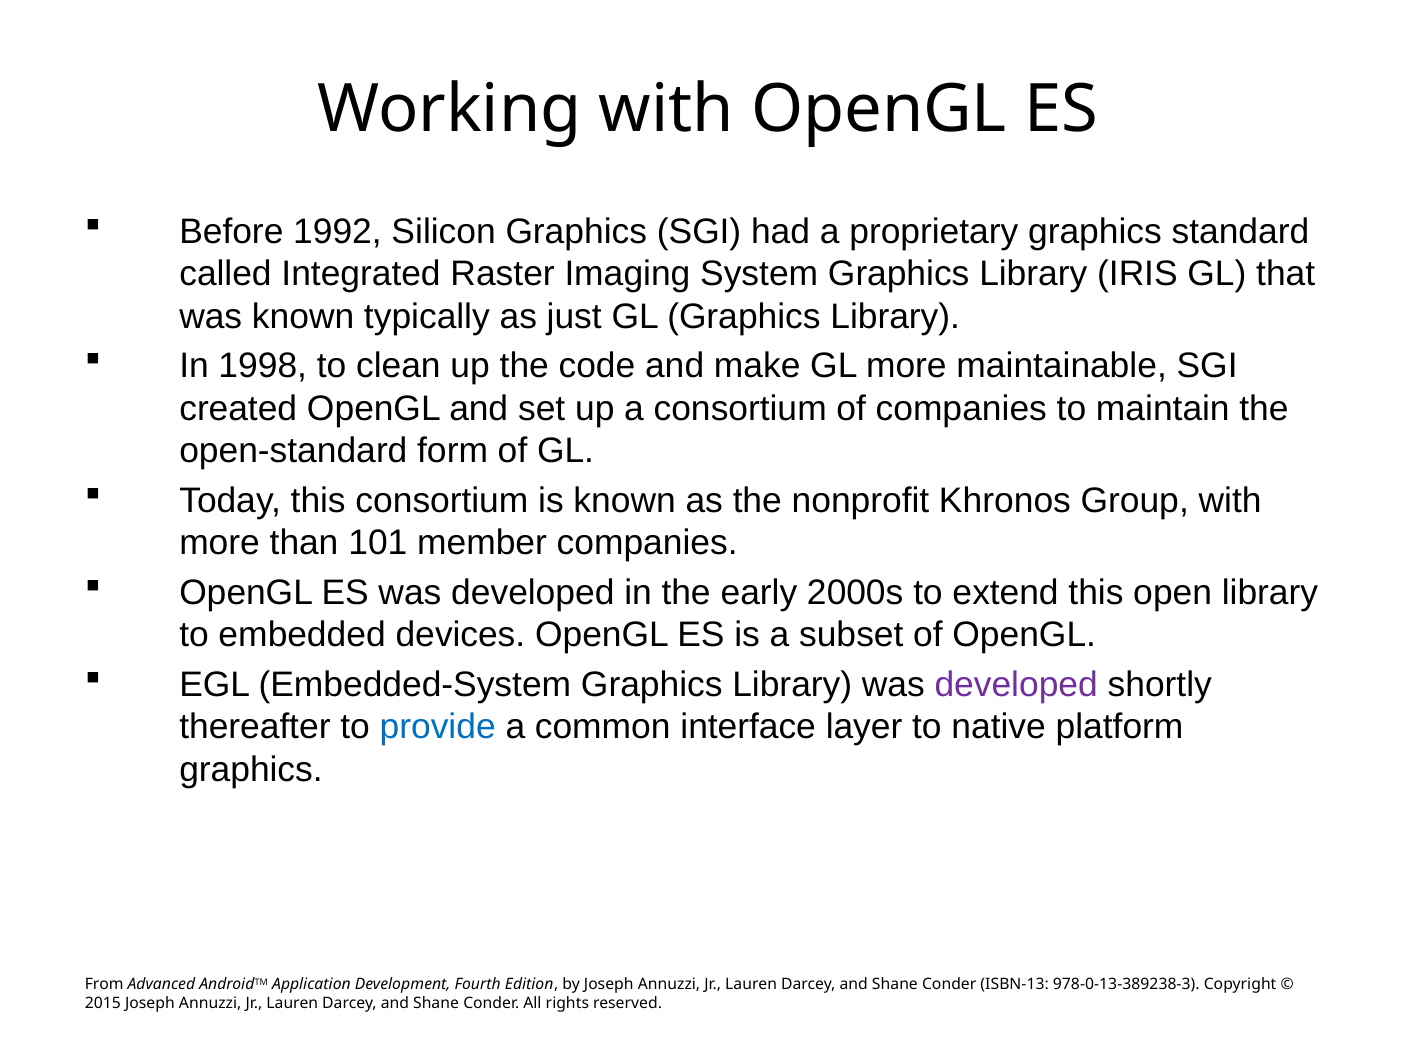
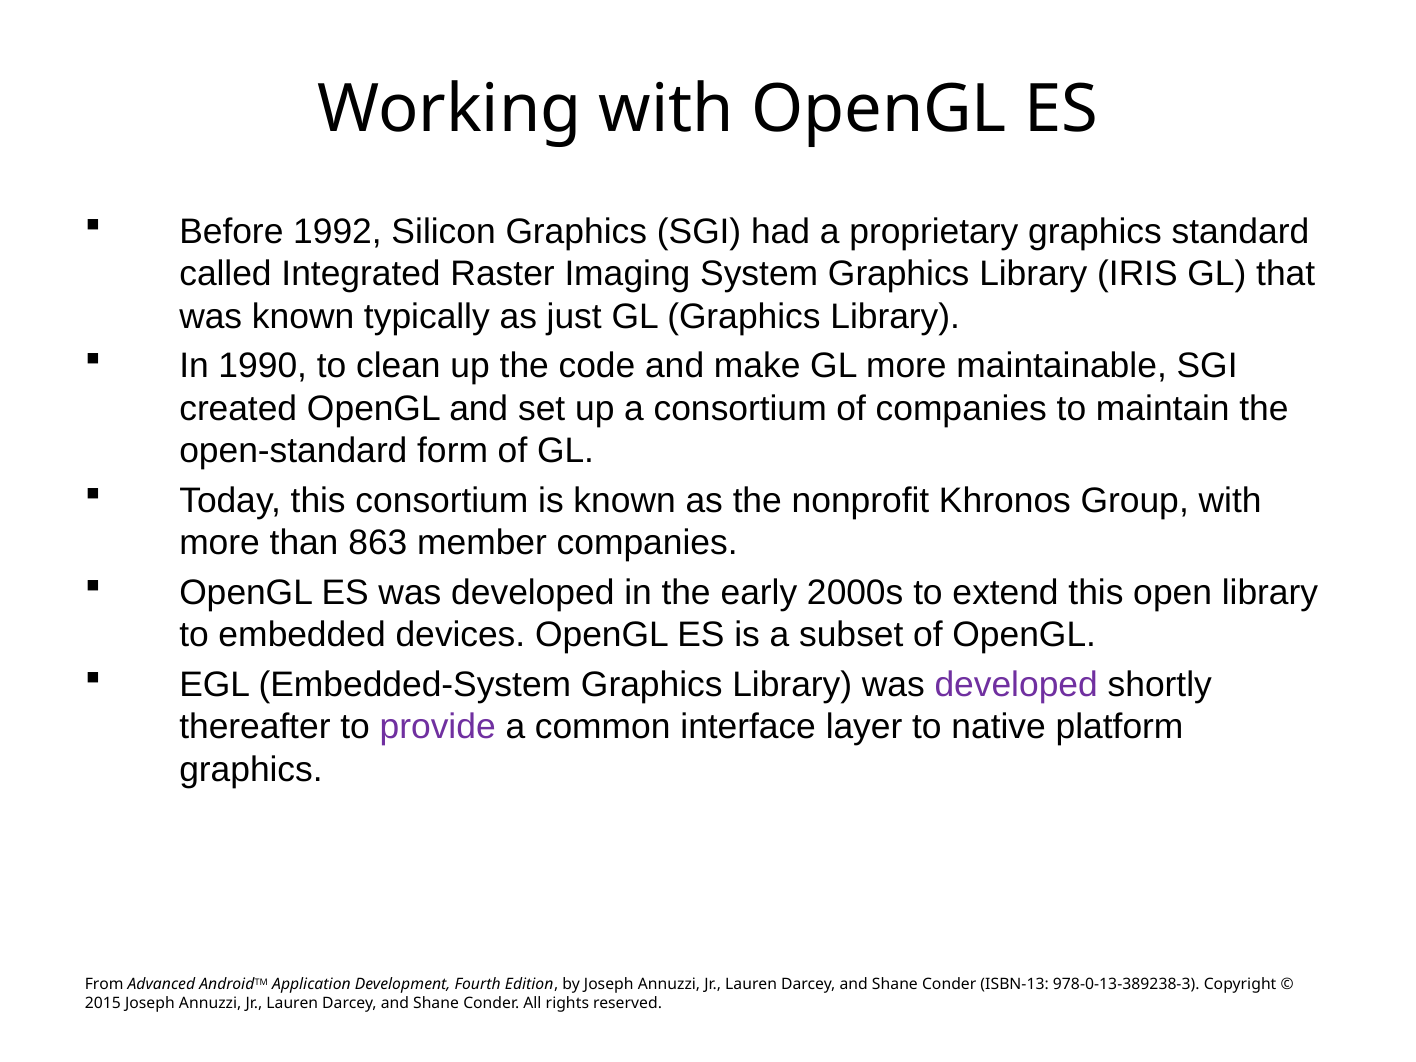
1998: 1998 -> 1990
101: 101 -> 863
provide colour: blue -> purple
